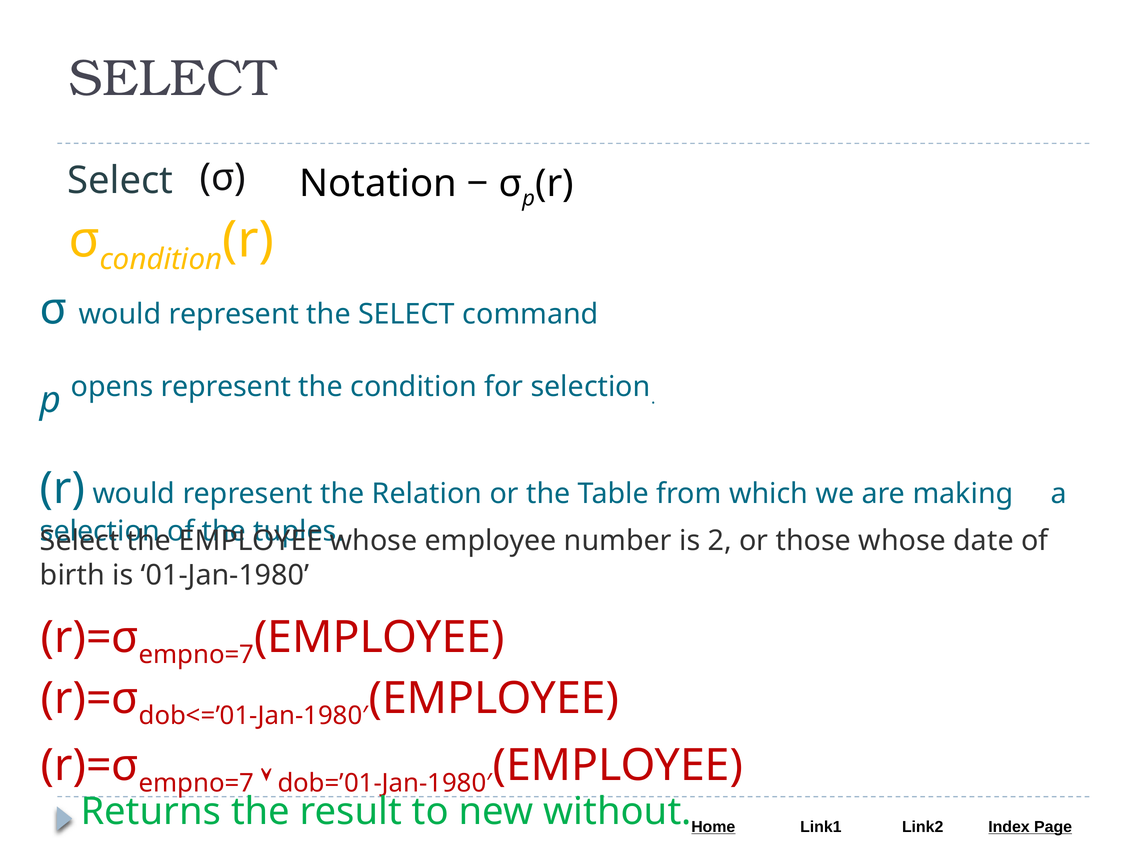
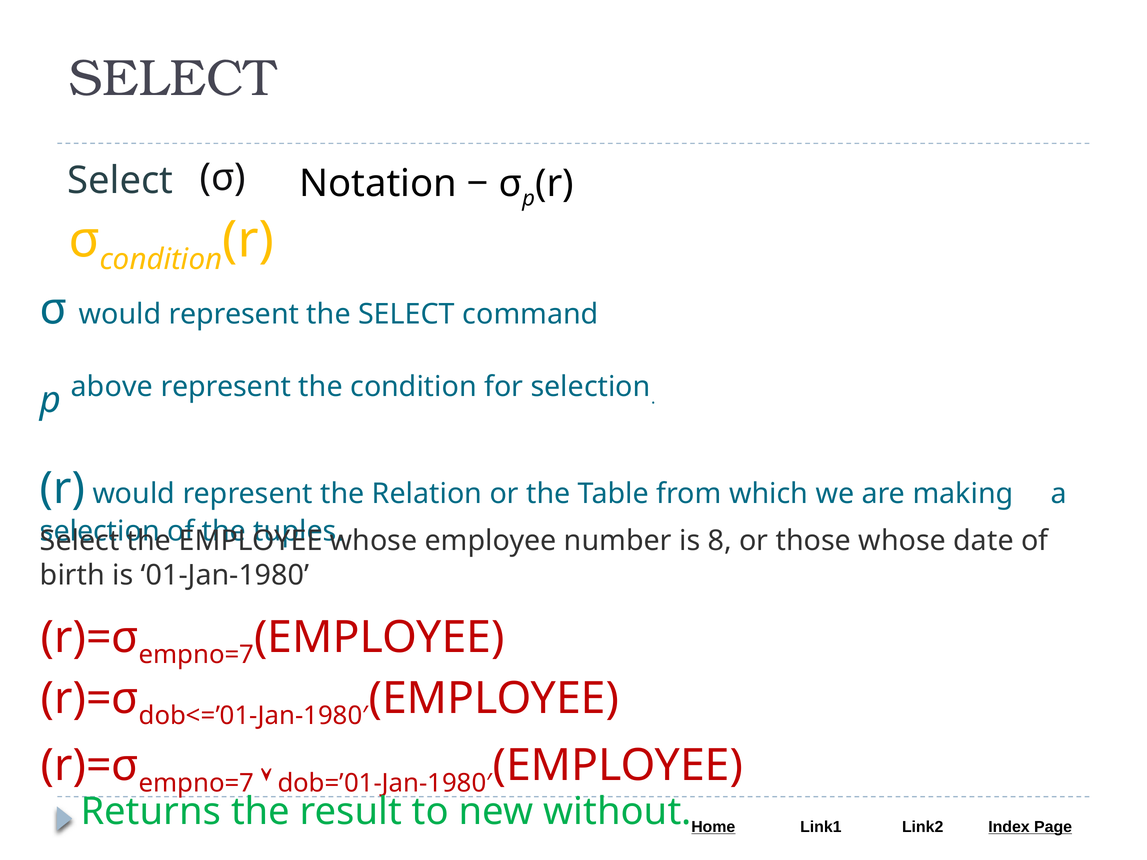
opens: opens -> above
2: 2 -> 8
